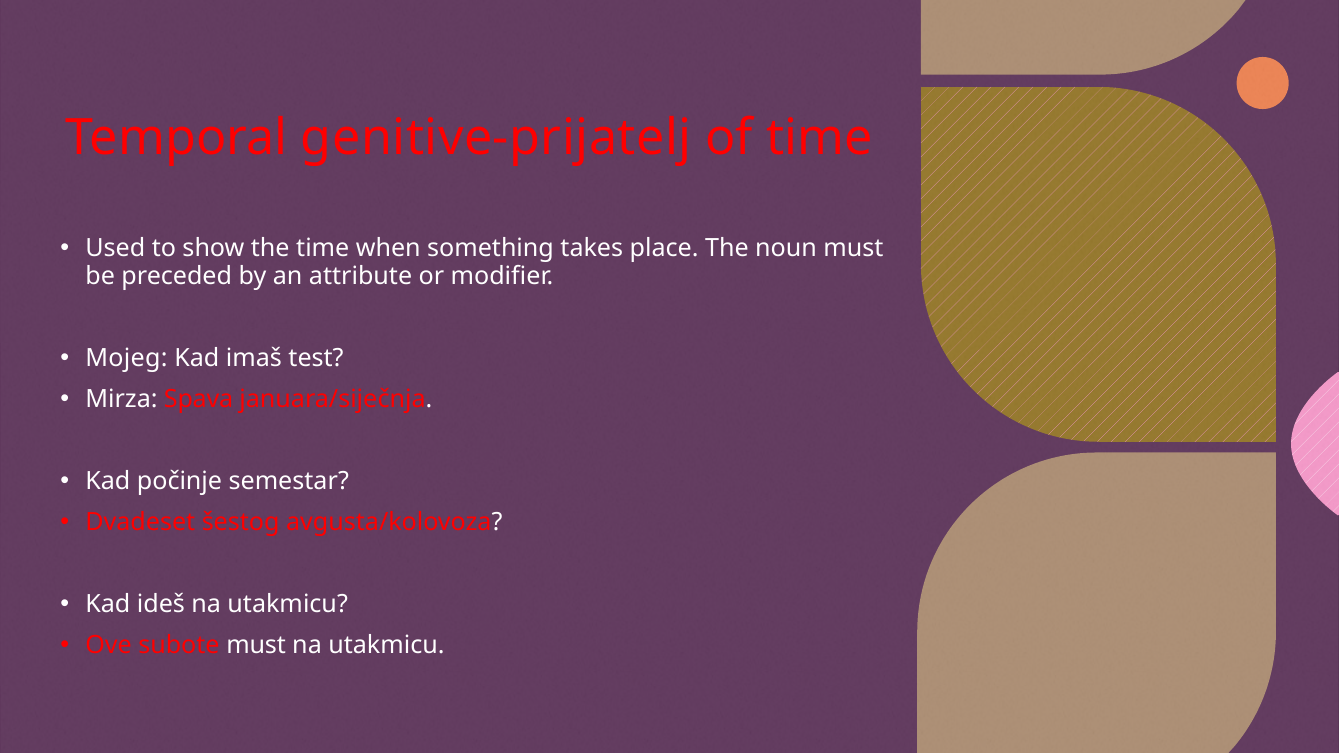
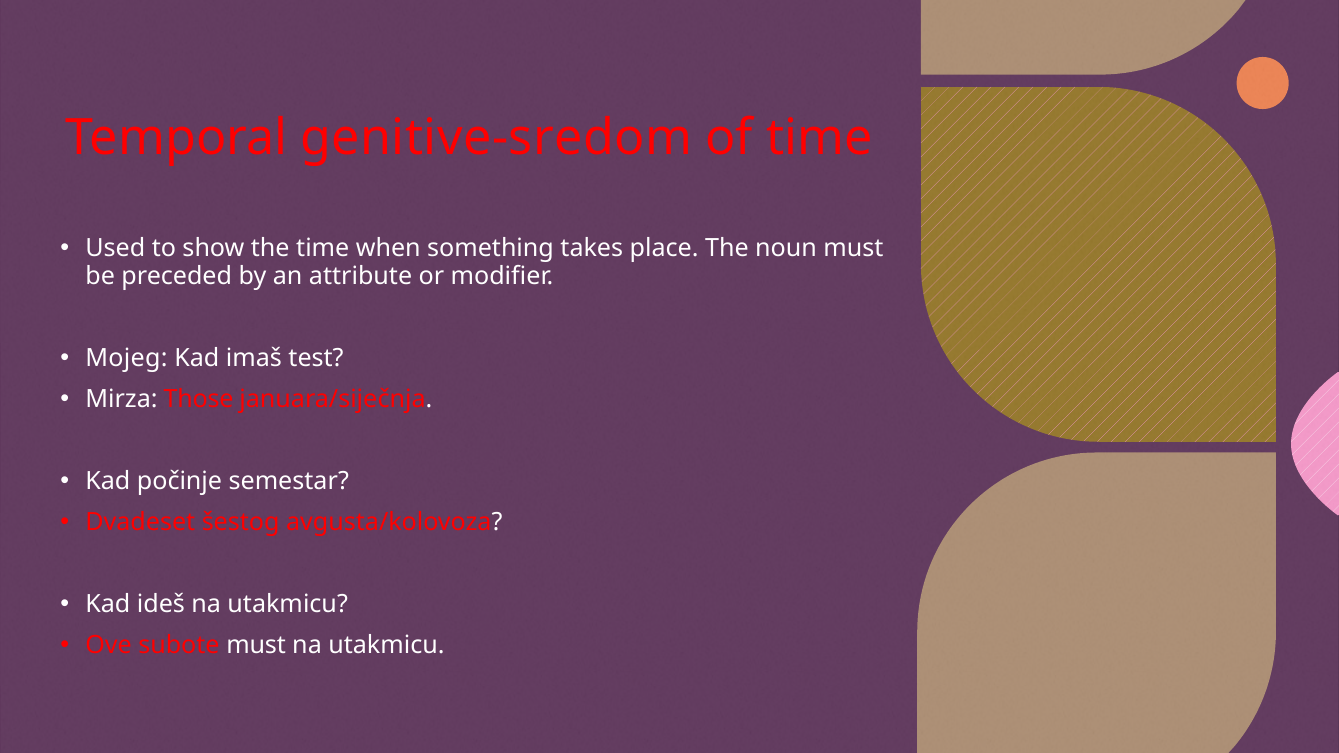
genitive-prijatelj: genitive-prijatelj -> genitive-sredom
Spava: Spava -> Those
